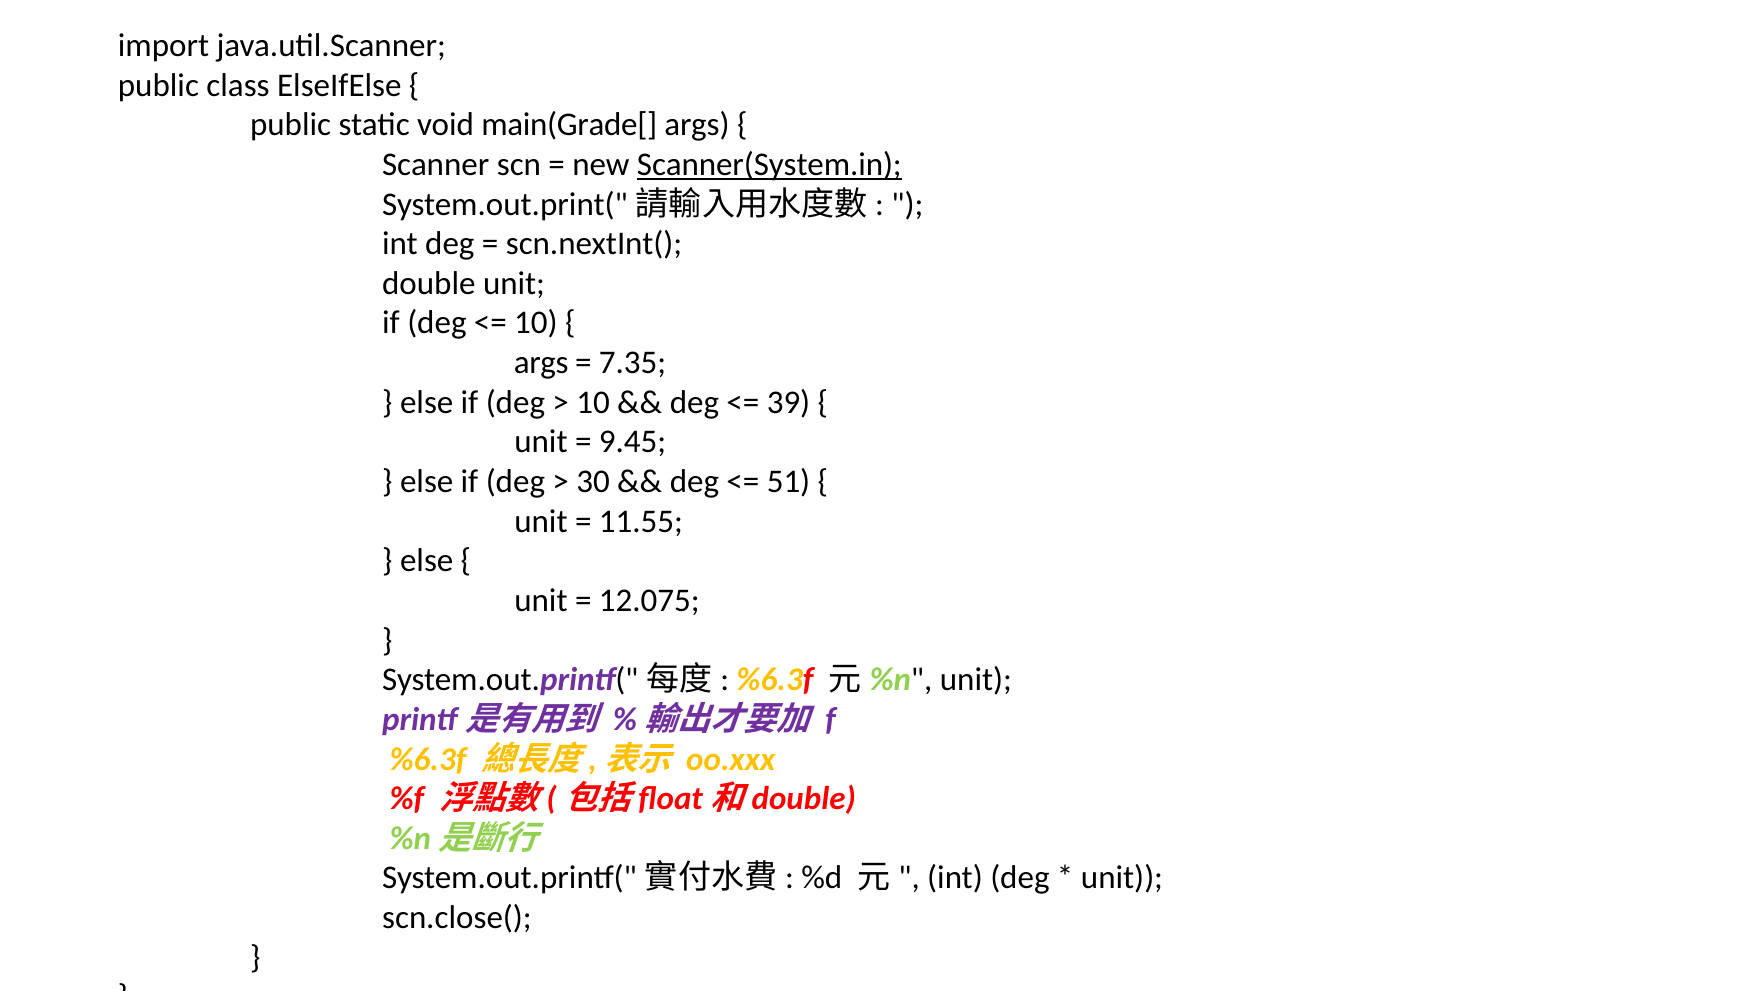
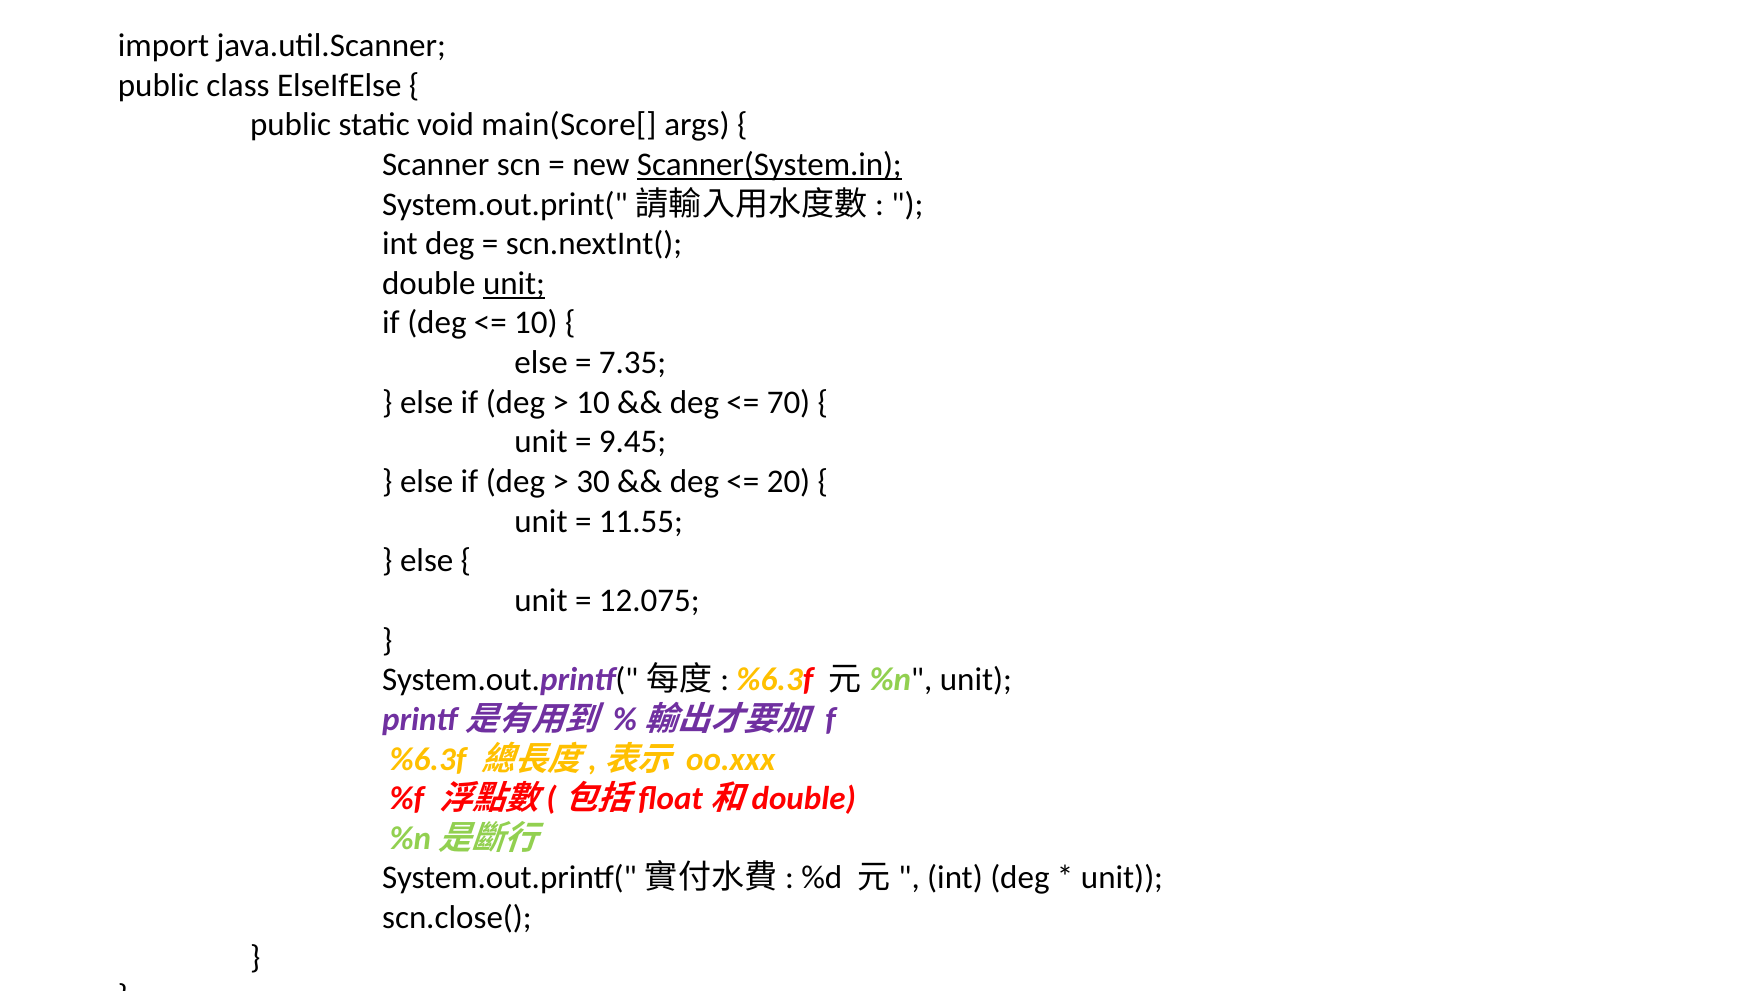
main(Grade[: main(Grade[ -> main(Score[
unit at (514, 283) underline: none -> present
args at (541, 363): args -> else
39: 39 -> 70
51: 51 -> 20
